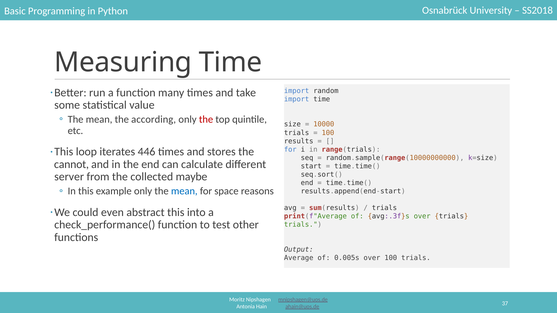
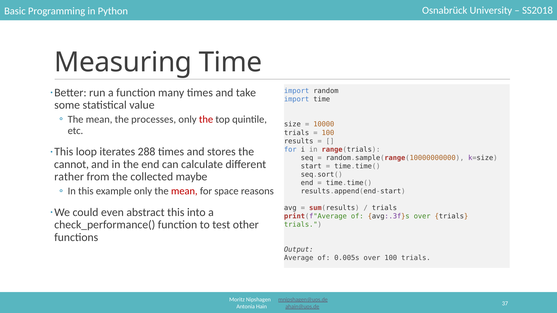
according: according -> processes
446: 446 -> 288
server: server -> rather
mean at (184, 191) colour: blue -> red
